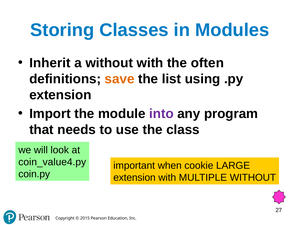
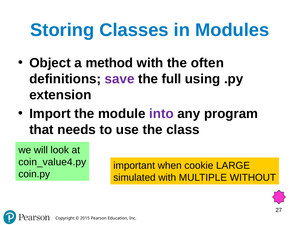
Inherit: Inherit -> Object
a without: without -> method
save colour: orange -> purple
list: list -> full
extension at (134, 178): extension -> simulated
